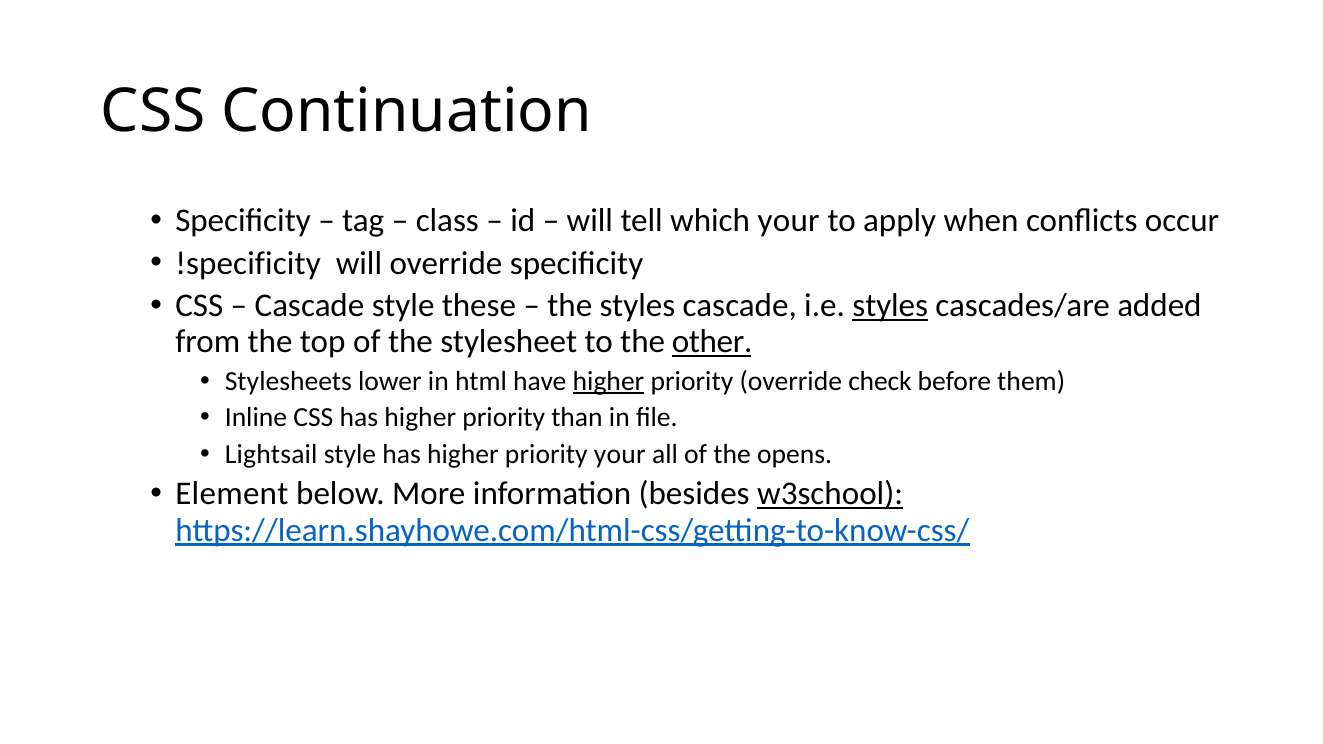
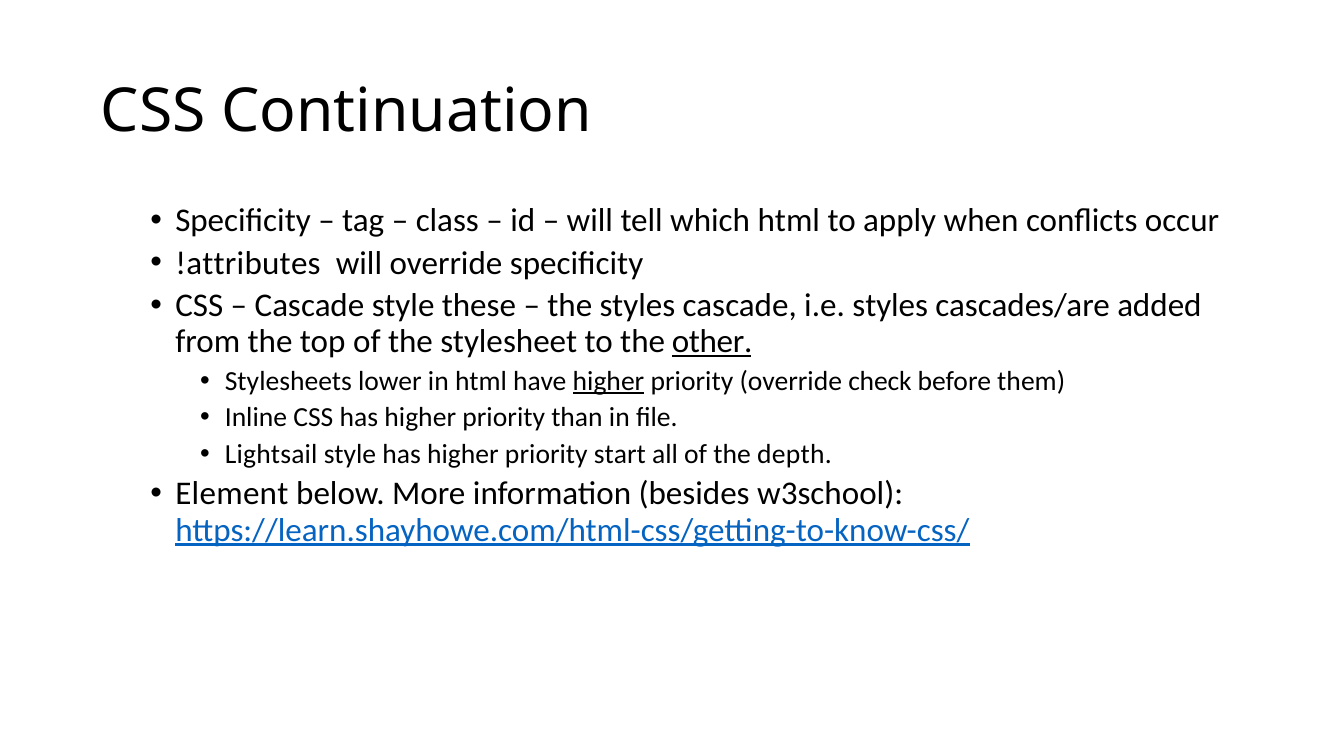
which your: your -> html
!specificity: !specificity -> !attributes
styles at (890, 306) underline: present -> none
priority your: your -> start
opens: opens -> depth
w3school underline: present -> none
